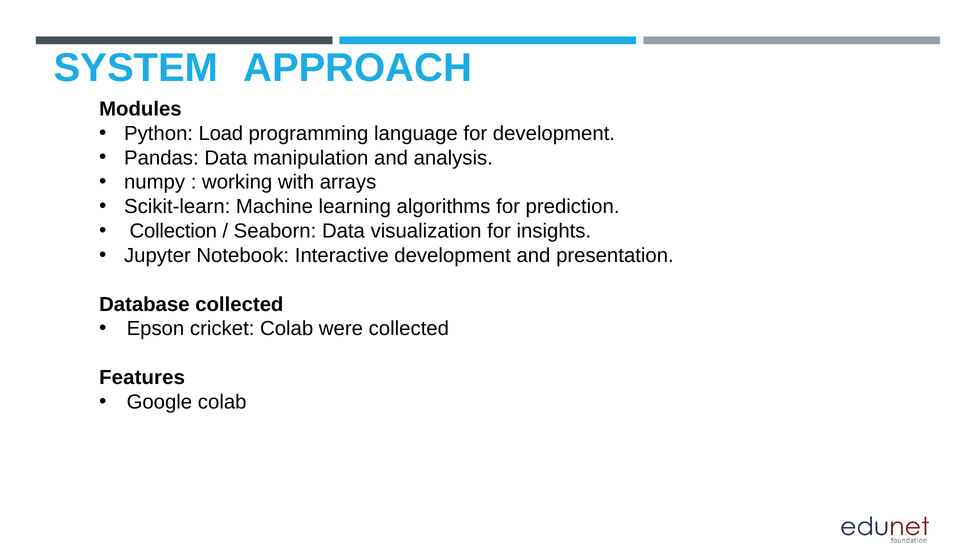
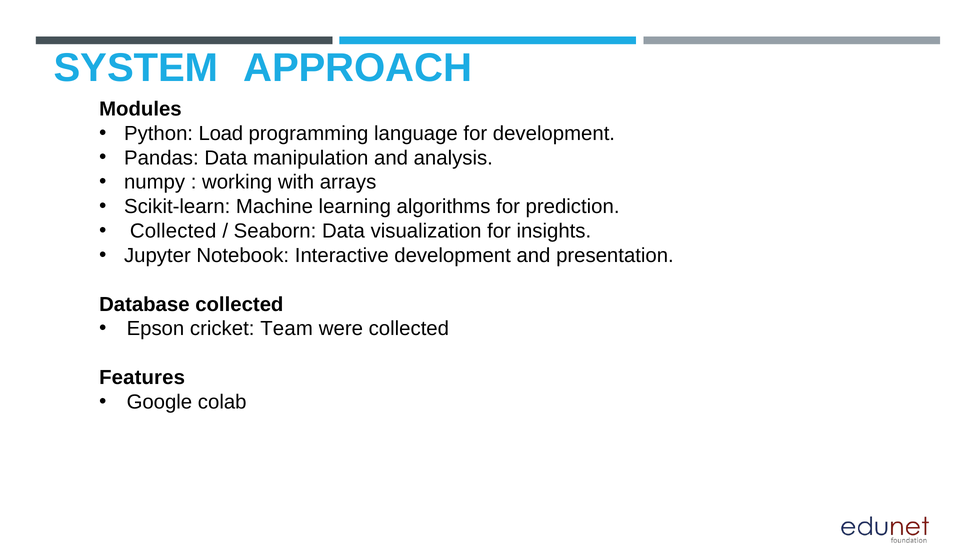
Collection at (173, 231): Collection -> Collected
cricket Colab: Colab -> Team
